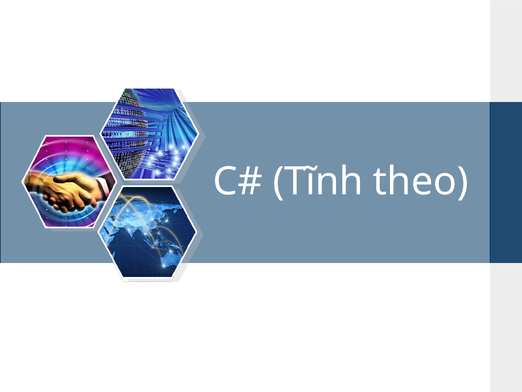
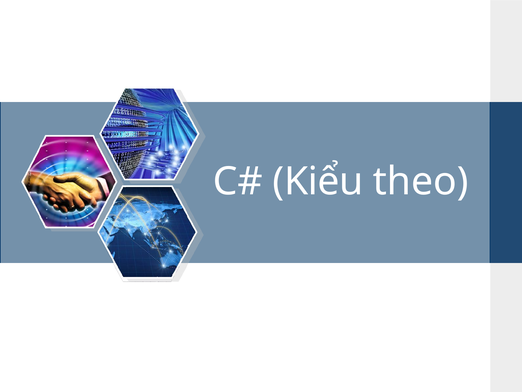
Tĩnh: Tĩnh -> Kiểu
